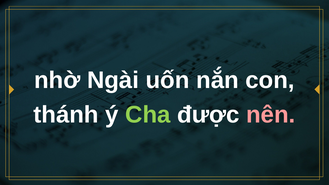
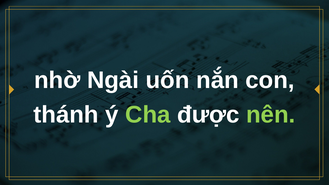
nên colour: pink -> light green
